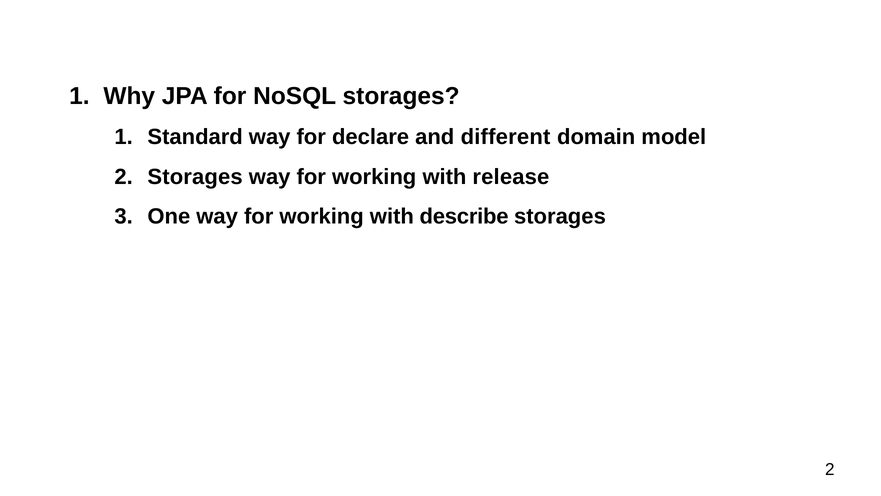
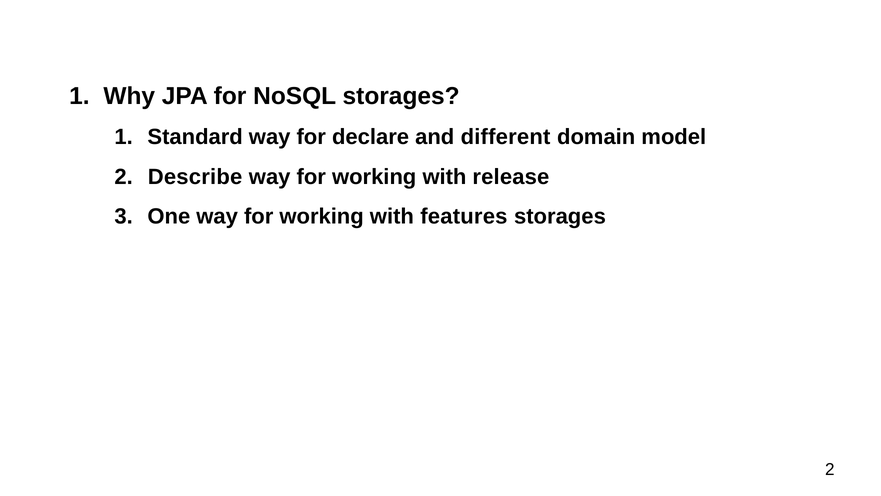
2 Storages: Storages -> Describe
describe: describe -> features
